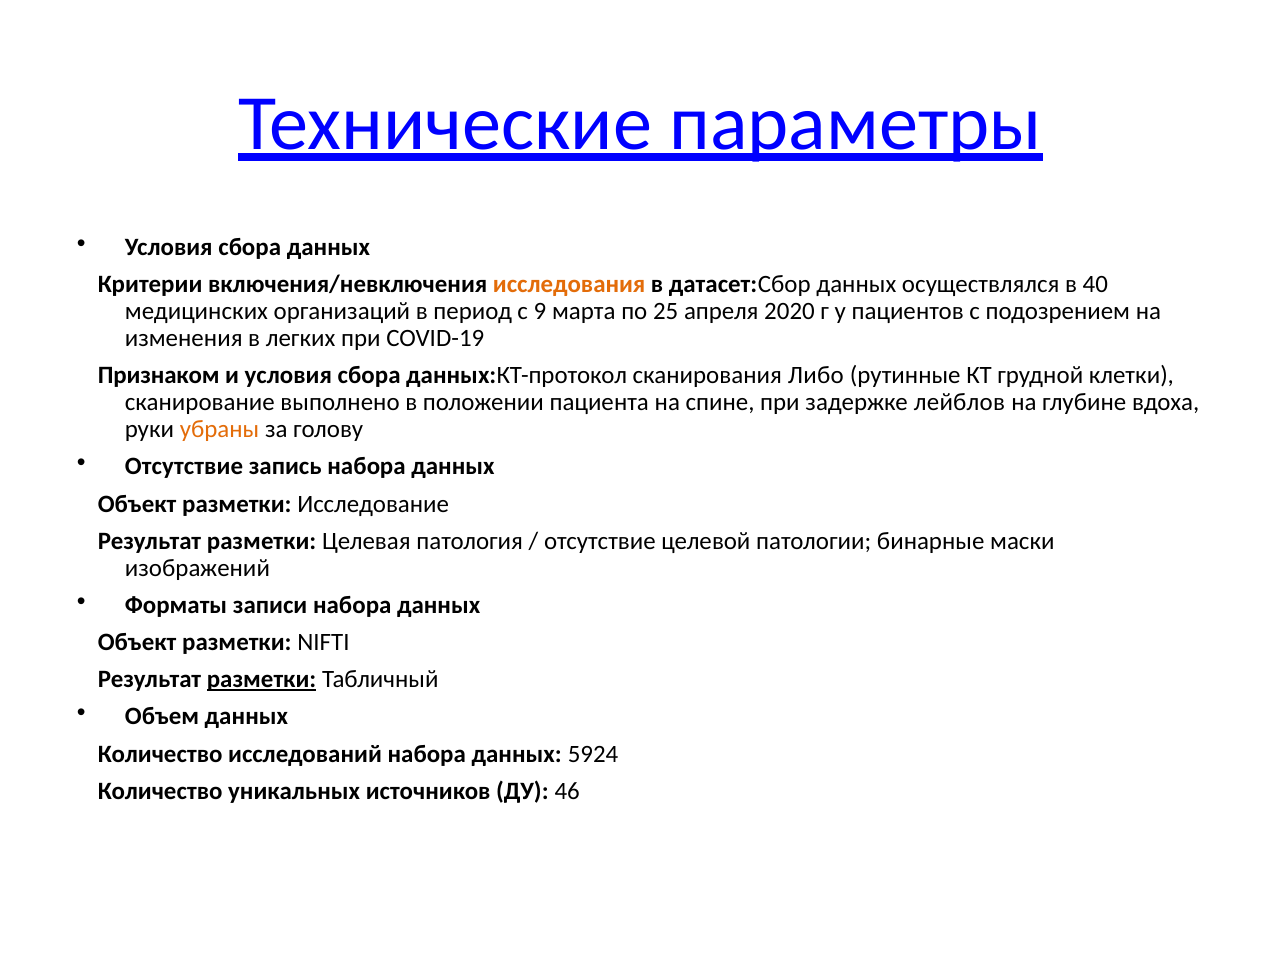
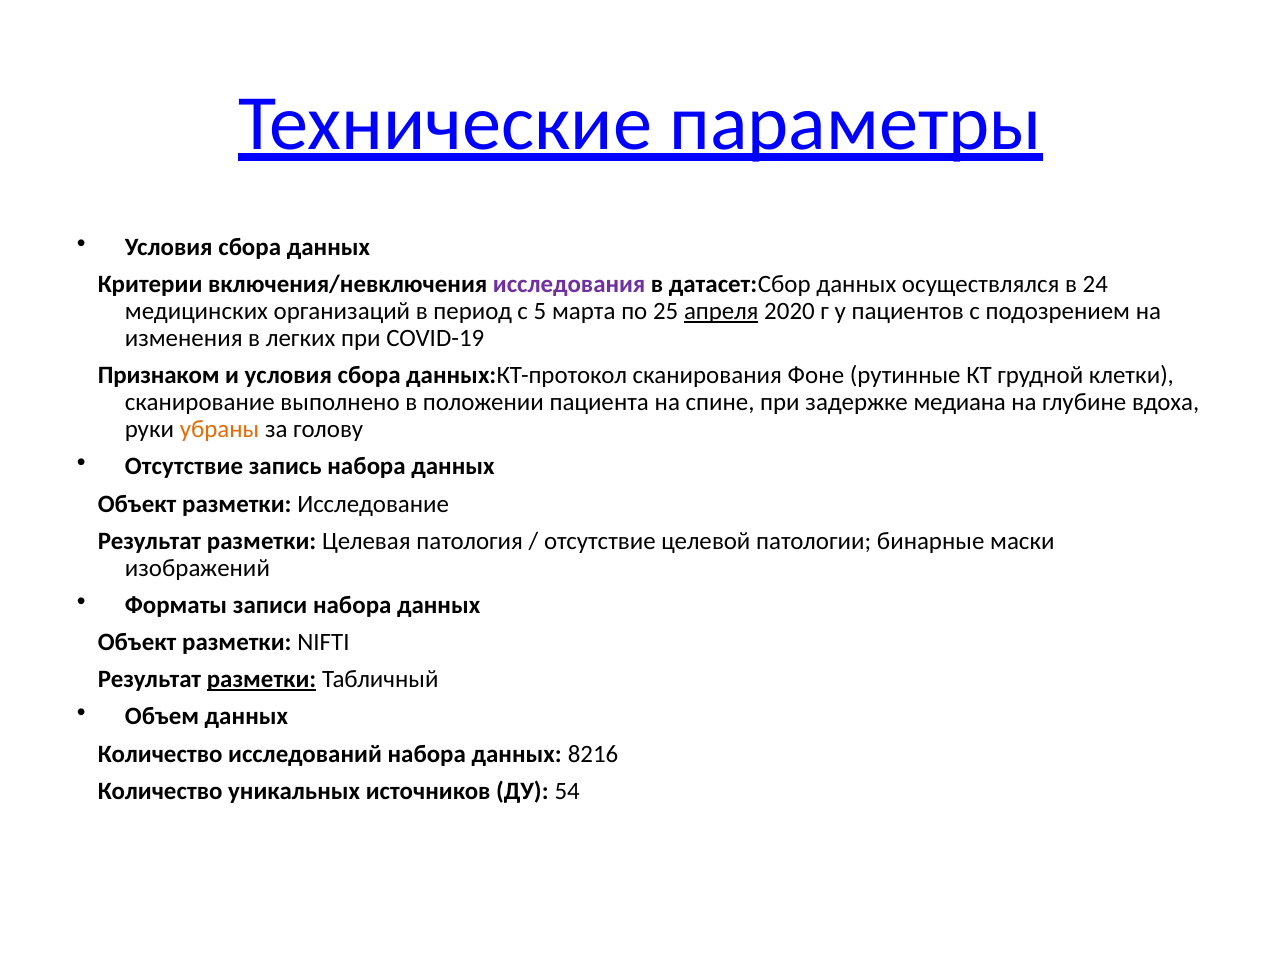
исследования colour: orange -> purple
40: 40 -> 24
9: 9 -> 5
апреля underline: none -> present
Либо: Либо -> Фоне
лейблов: лейблов -> медиана
5924: 5924 -> 8216
46: 46 -> 54
